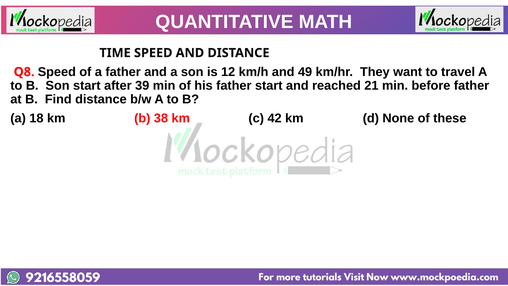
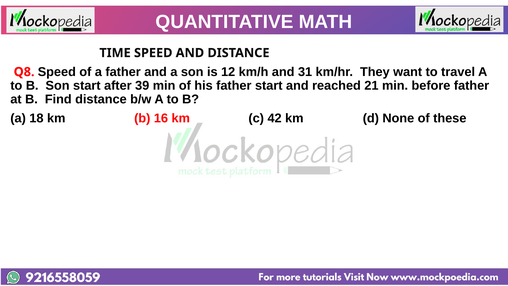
49: 49 -> 31
38: 38 -> 16
